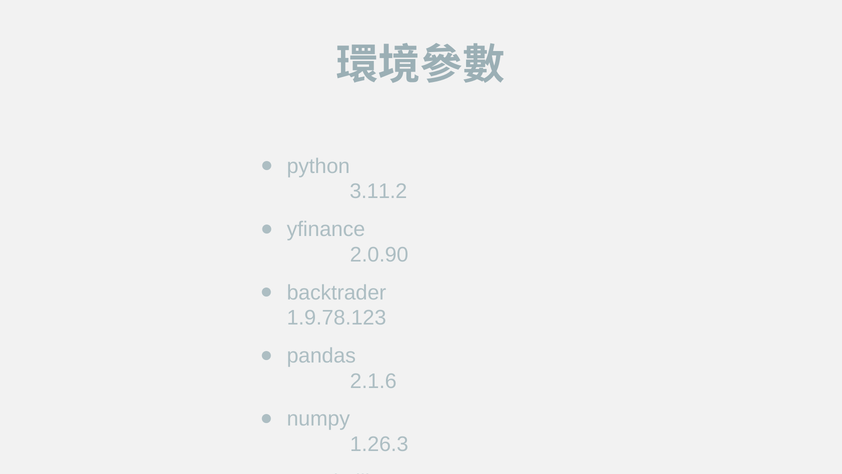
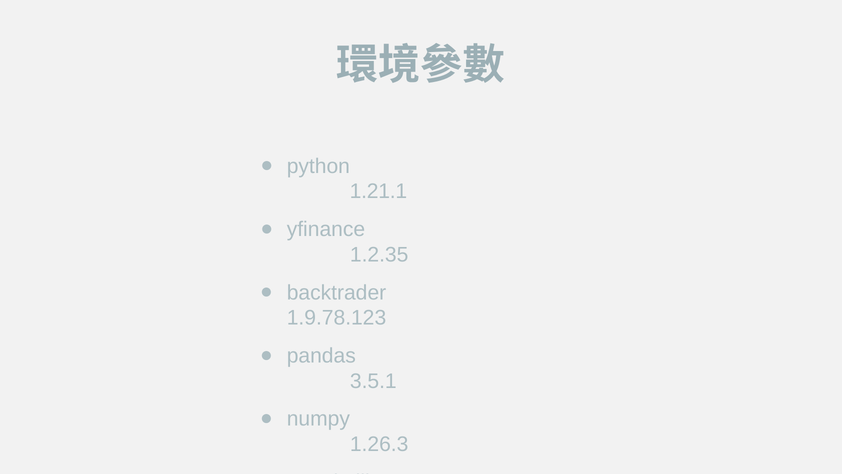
3.11.2: 3.11.2 -> 1.21.1
2.0.90: 2.0.90 -> 1.2.35
2.1.6: 2.1.6 -> 3.5.1
